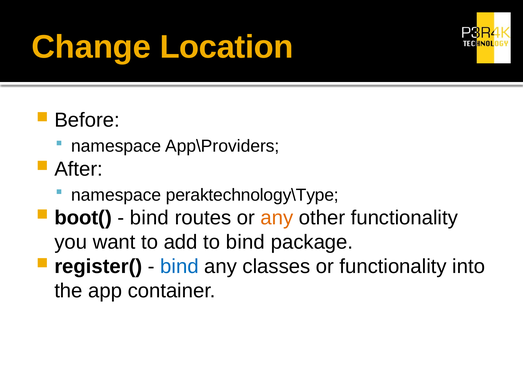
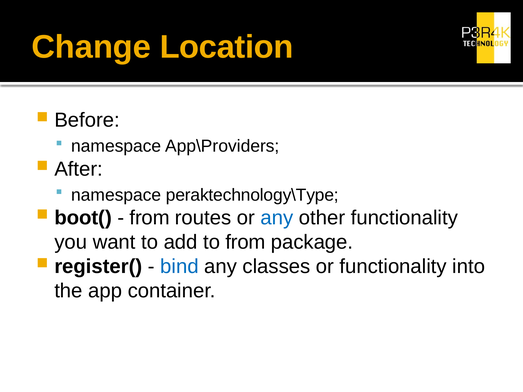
bind at (149, 218): bind -> from
any at (277, 218) colour: orange -> blue
to bind: bind -> from
